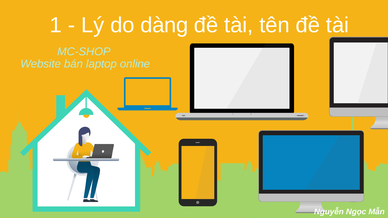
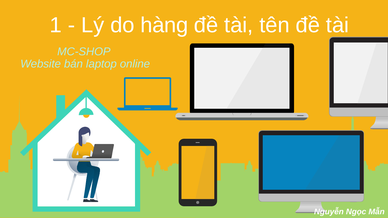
dàng: dàng -> hàng
